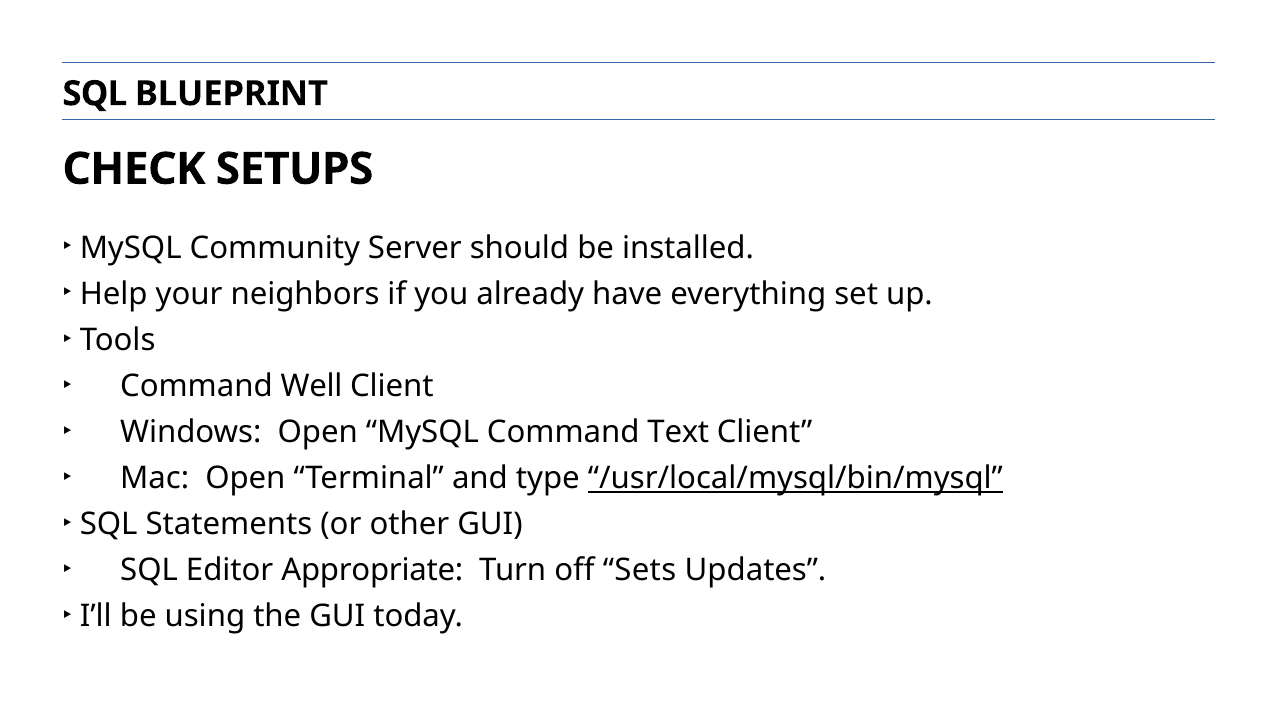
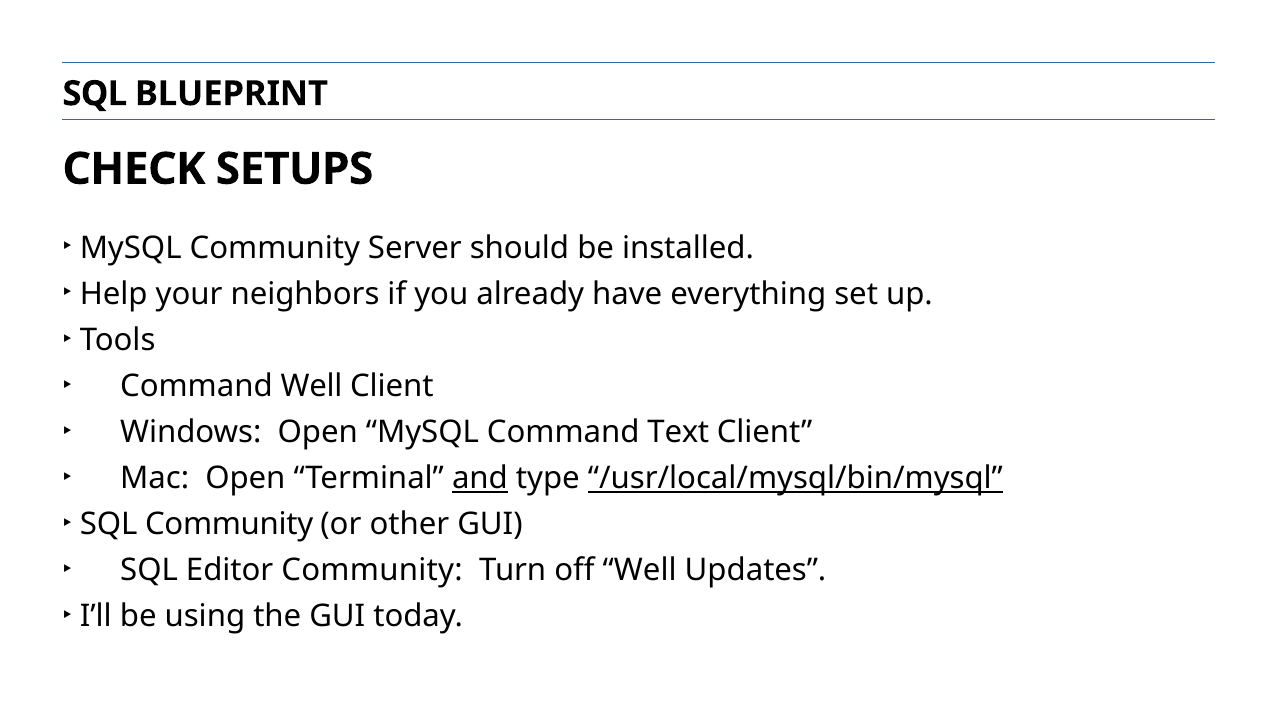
and underline: none -> present
SQL Statements: Statements -> Community
Editor Appropriate: Appropriate -> Community
off Sets: Sets -> Well
